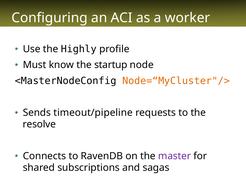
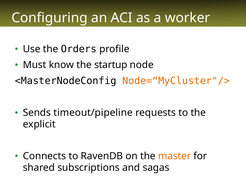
Highly: Highly -> Orders
resolve: resolve -> explicit
master colour: purple -> orange
